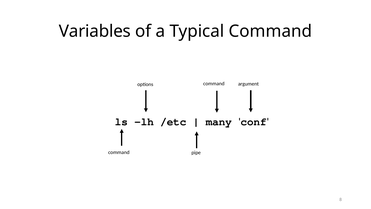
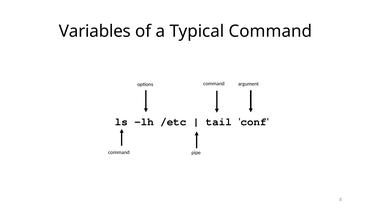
many: many -> tail
